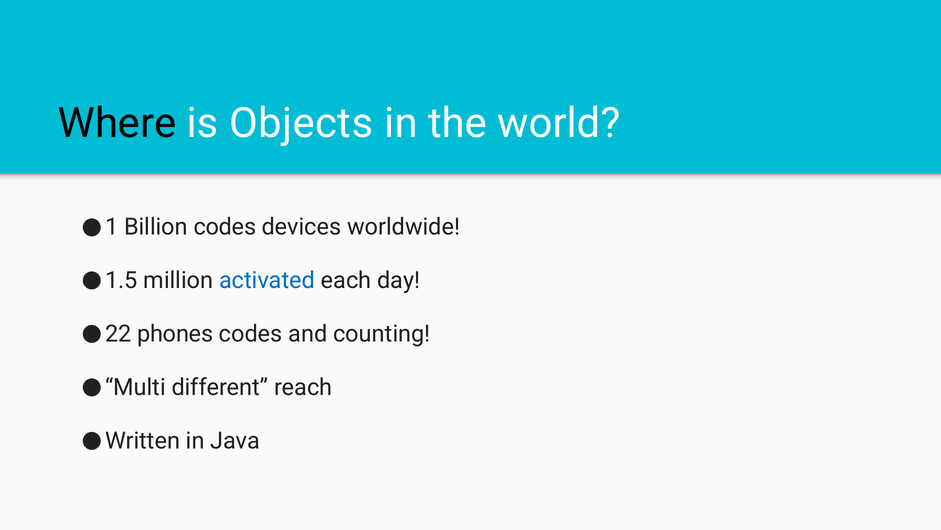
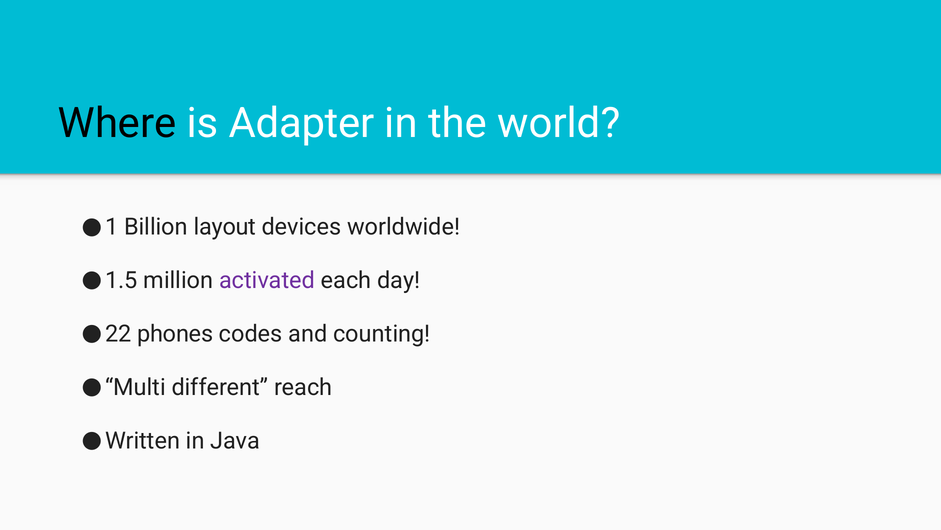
Objects: Objects -> Adapter
Billion codes: codes -> layout
activated colour: blue -> purple
